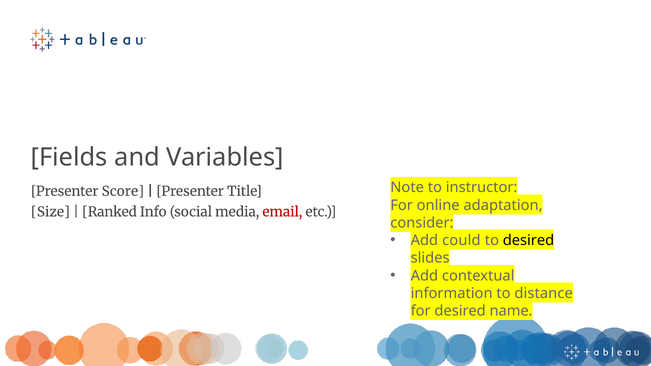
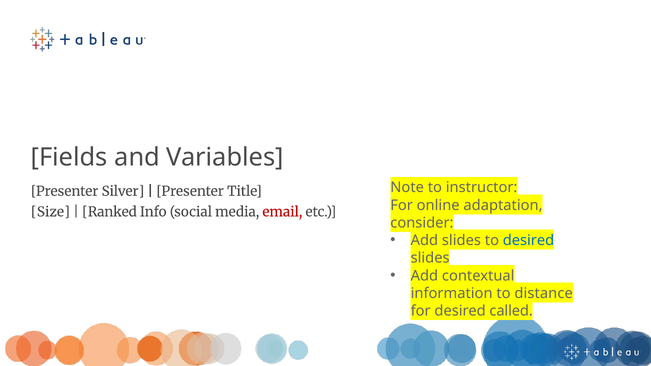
Score: Score -> Silver
could at (461, 241): could -> slides
desired at (529, 241) colour: black -> blue
name: name -> called
